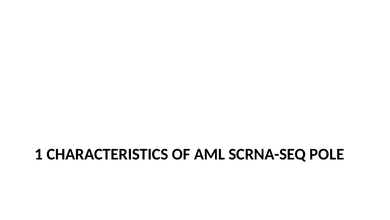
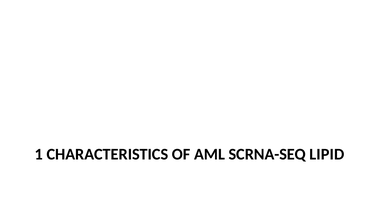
POLE: POLE -> LIPID
